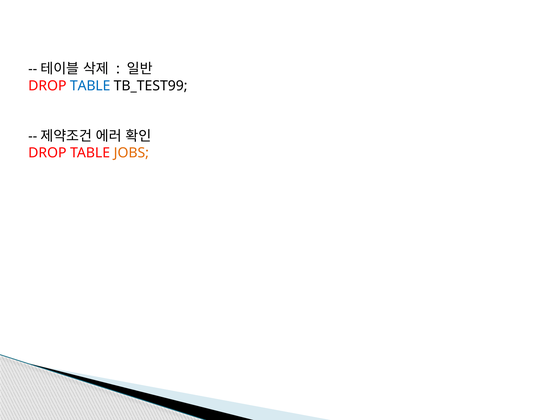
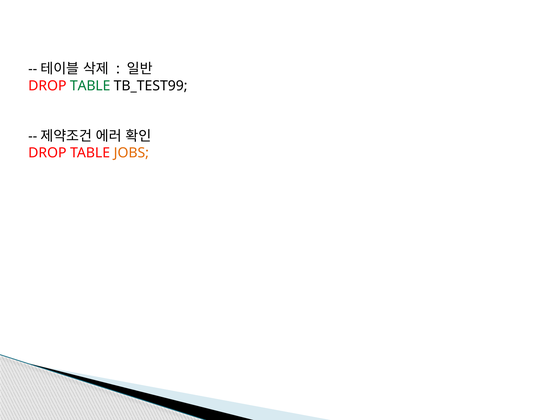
TABLE at (90, 86) colour: blue -> green
